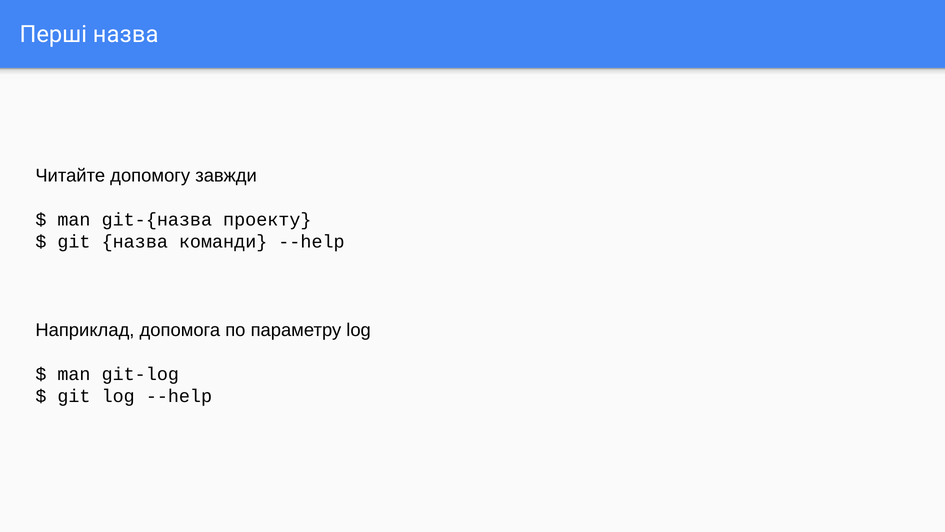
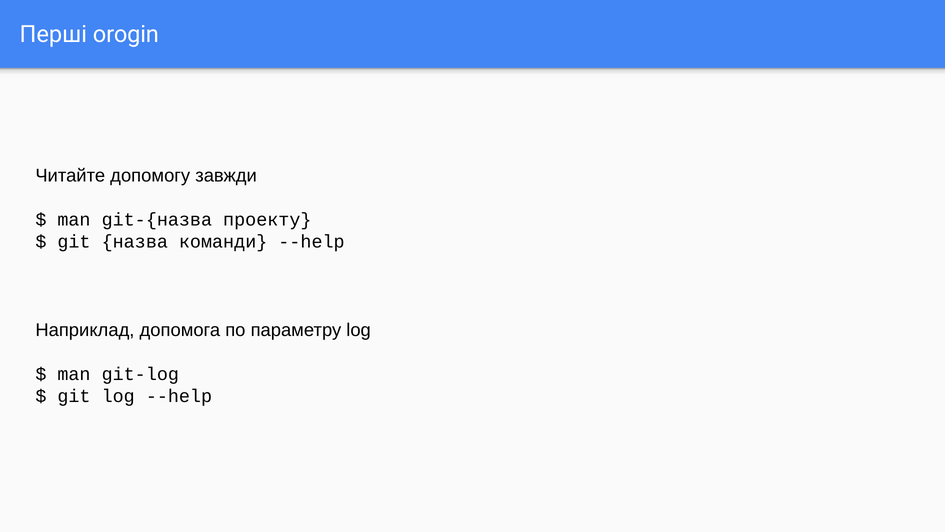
Перші назва: назва -> orogin
